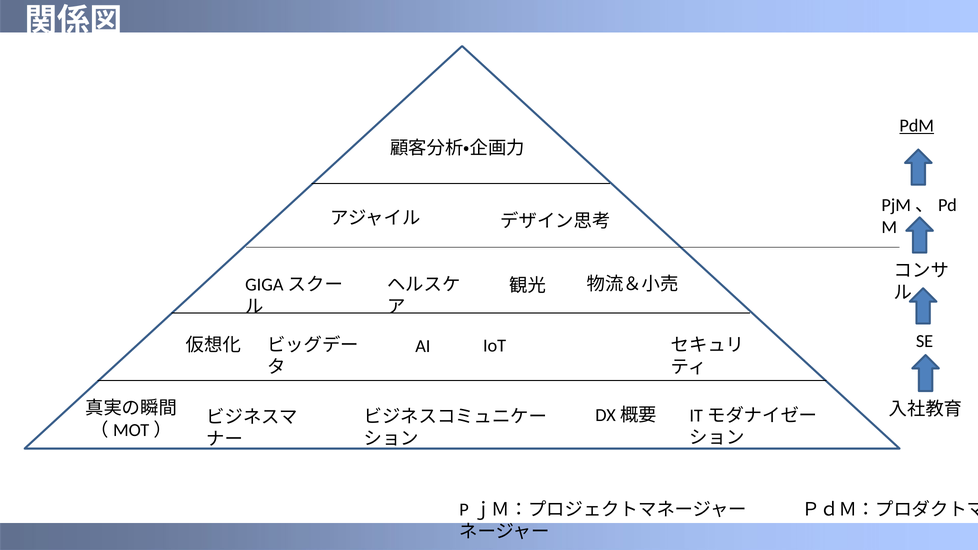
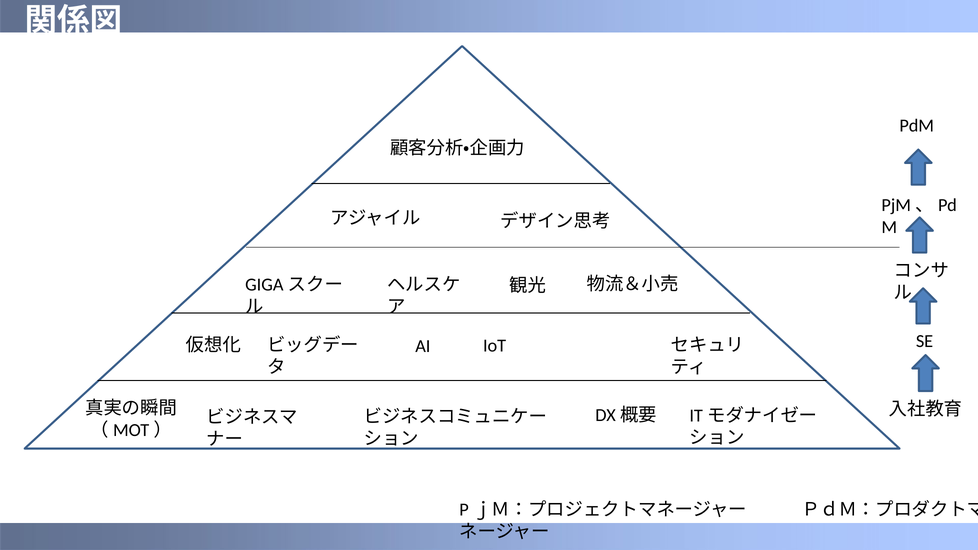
PdM underline: present -> none
